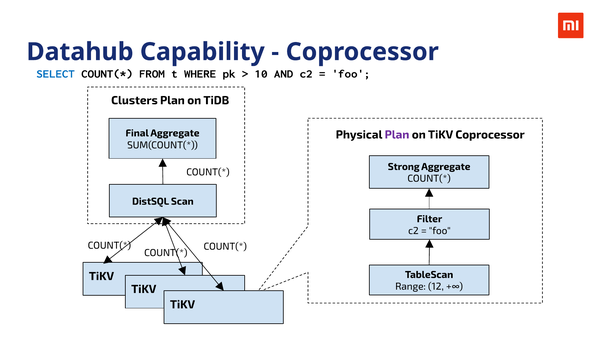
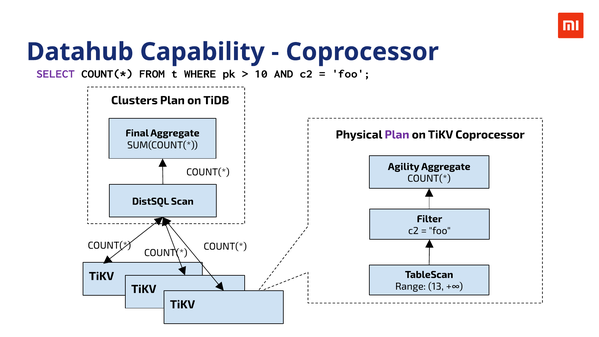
SELECT colour: blue -> purple
Strong: Strong -> Agility
12: 12 -> 13
